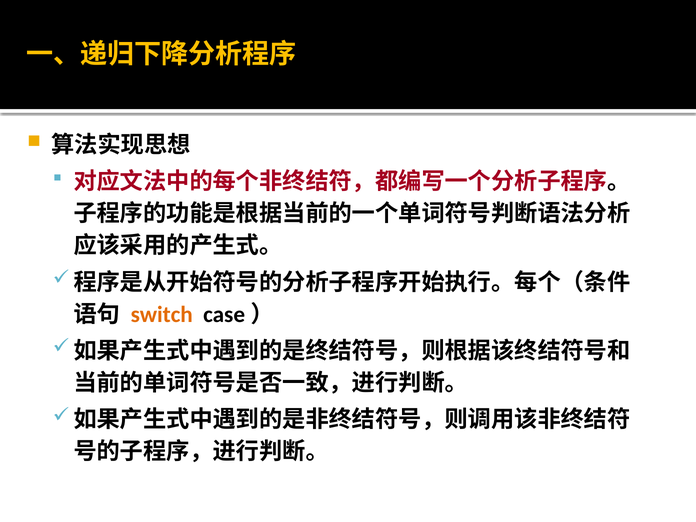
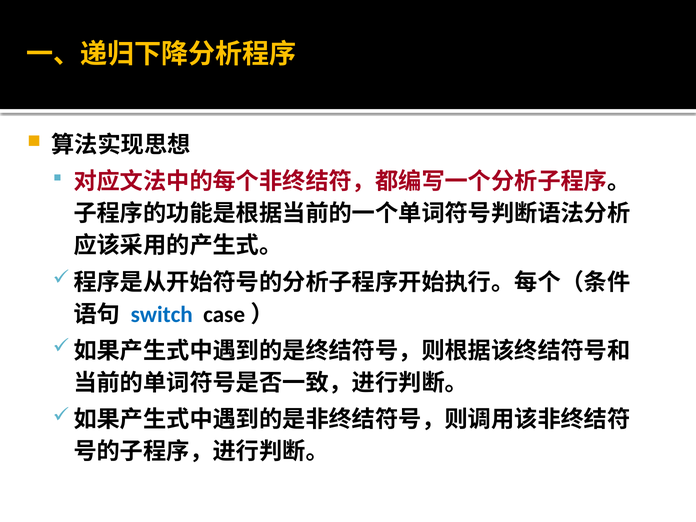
switch colour: orange -> blue
